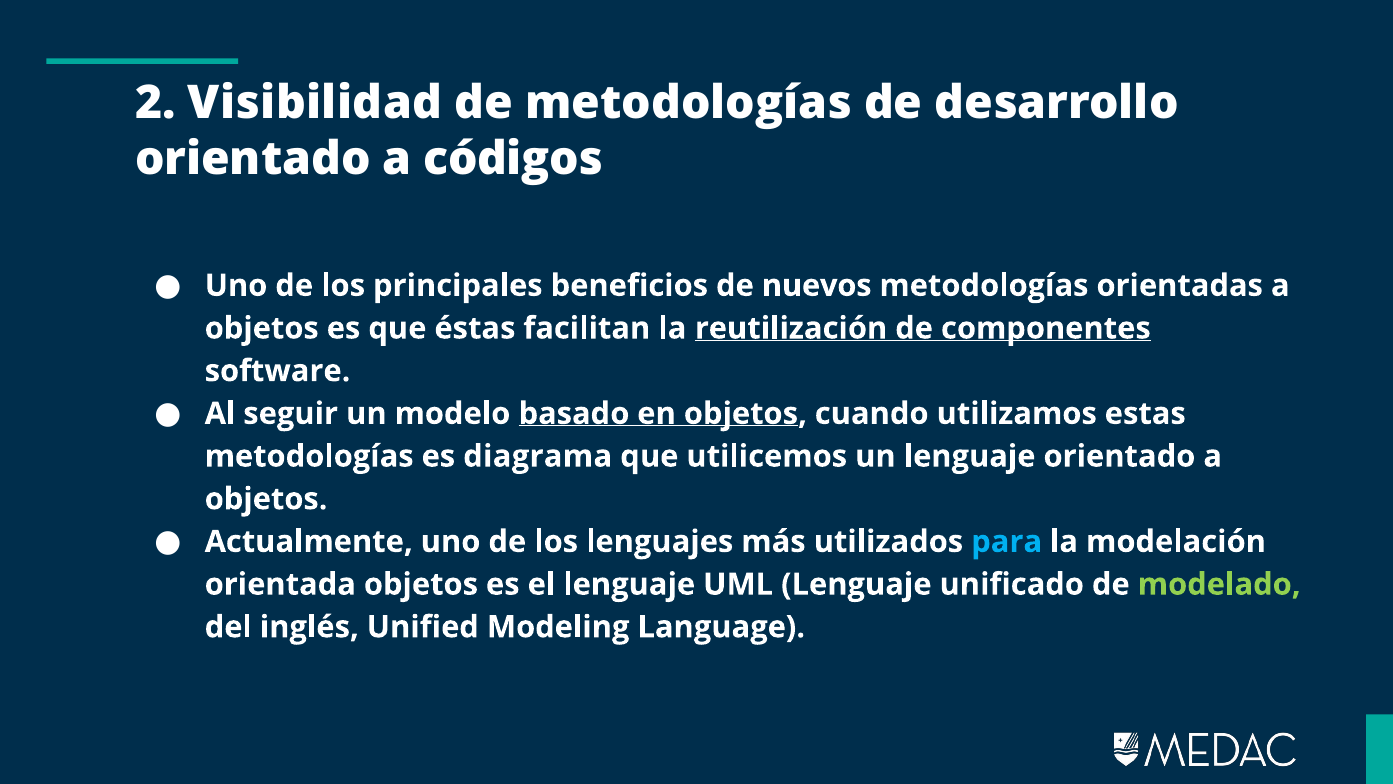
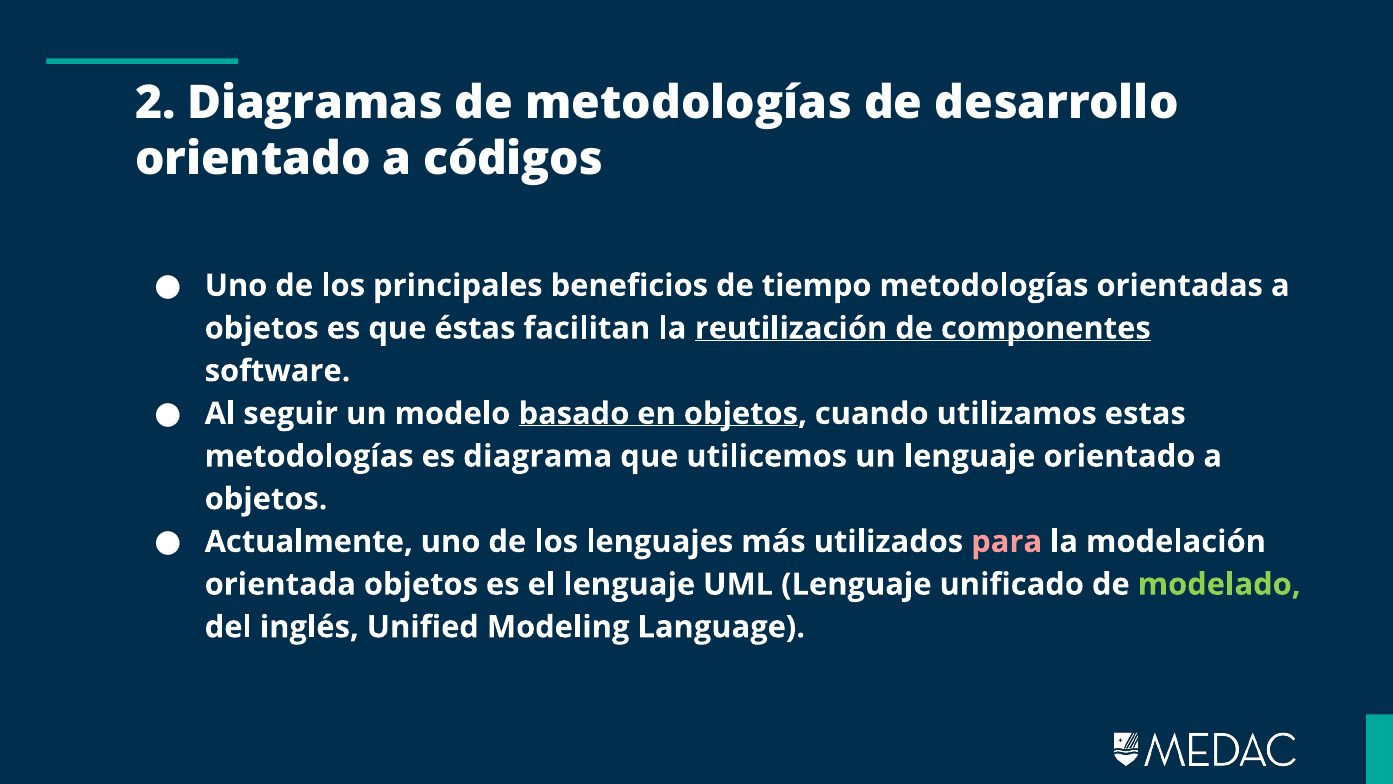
Visibilidad: Visibilidad -> Diagramas
nuevos: nuevos -> tiempo
para colour: light blue -> pink
